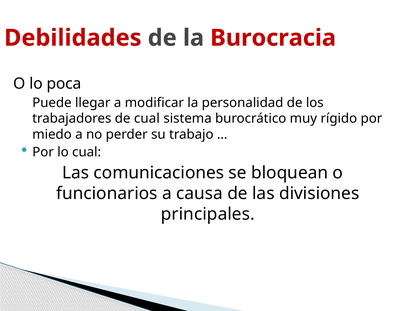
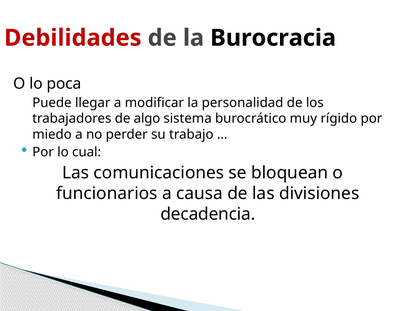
Burocracia colour: red -> black
de cual: cual -> algo
principales: principales -> decadencia
